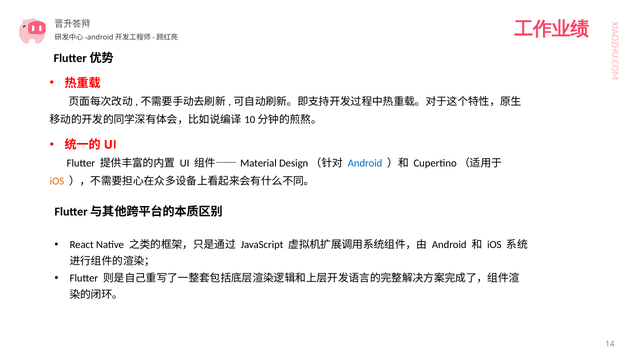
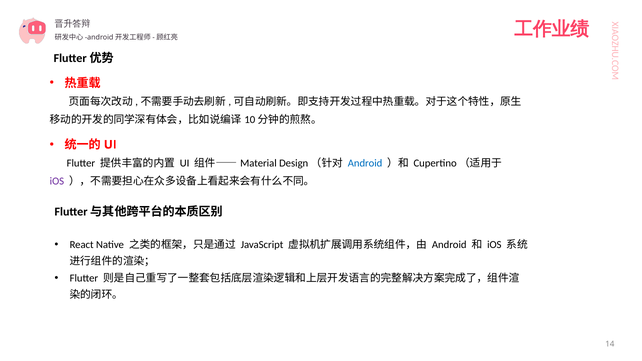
iOS at (57, 181) colour: orange -> purple
